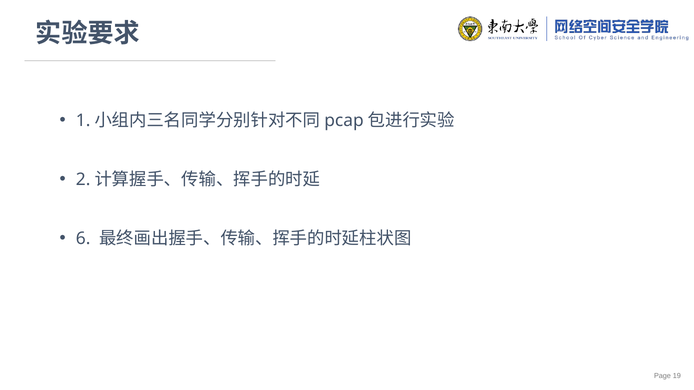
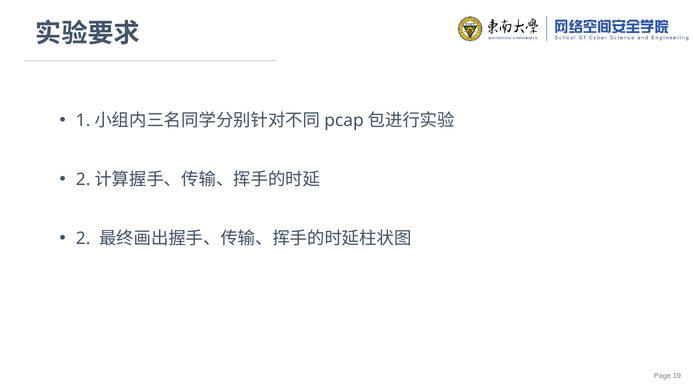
6 at (83, 239): 6 -> 2
